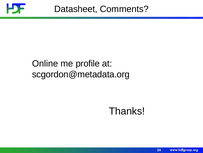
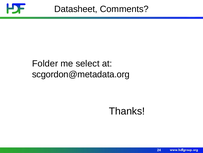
Online: Online -> Folder
profile: profile -> select
